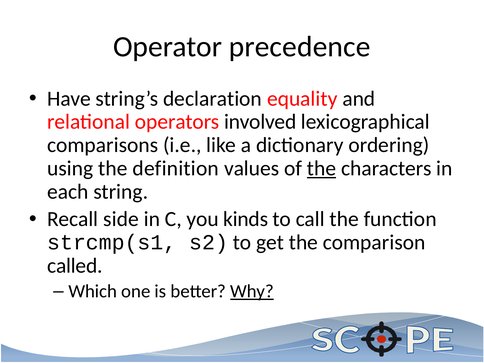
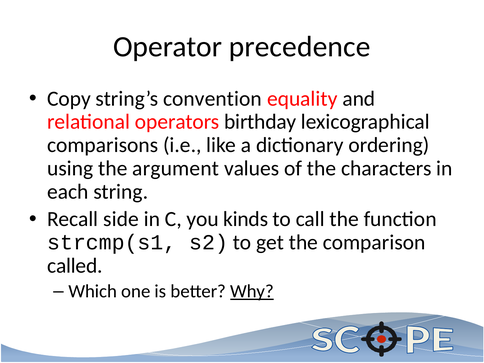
Have: Have -> Copy
declaration: declaration -> convention
involved: involved -> birthday
definition: definition -> argument
the at (322, 168) underline: present -> none
